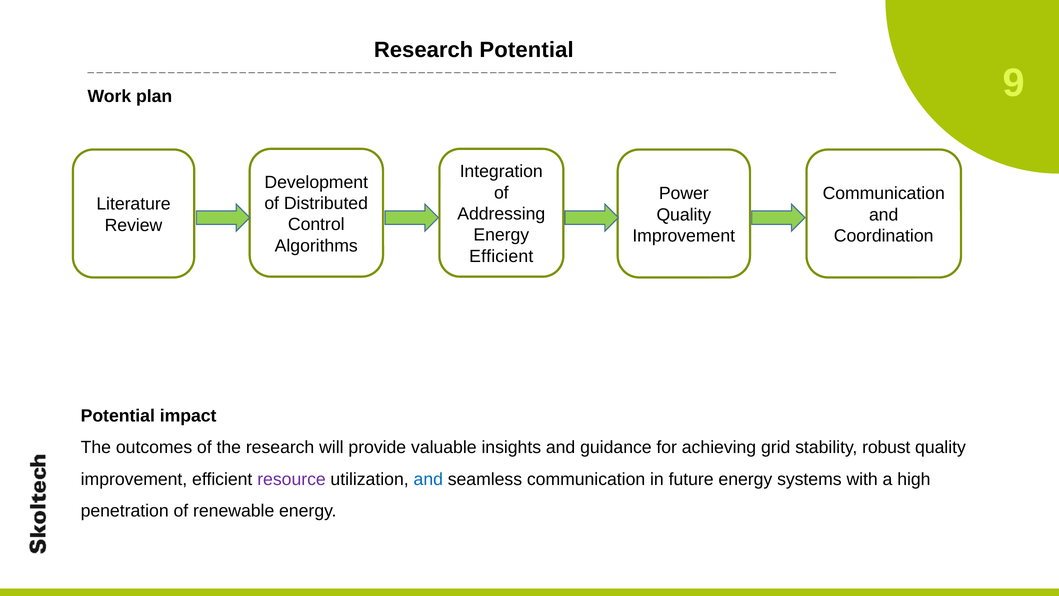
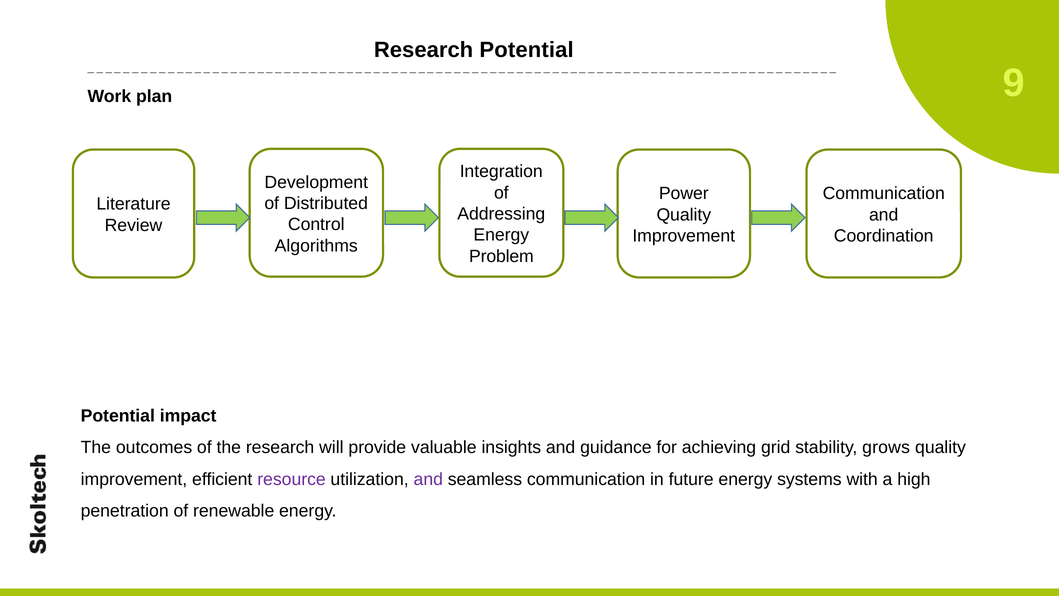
Efficient at (501, 256): Efficient -> Problem
robust: robust -> grows
and at (428, 479) colour: blue -> purple
